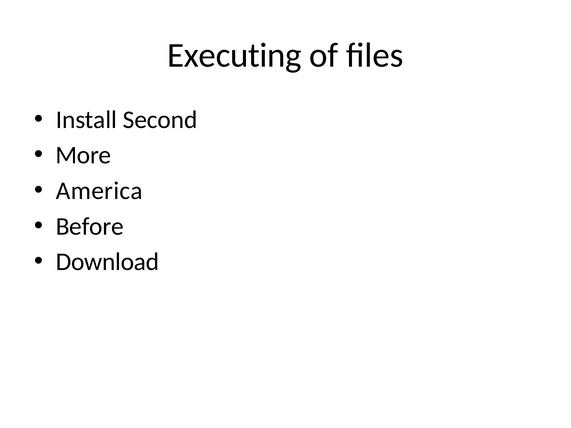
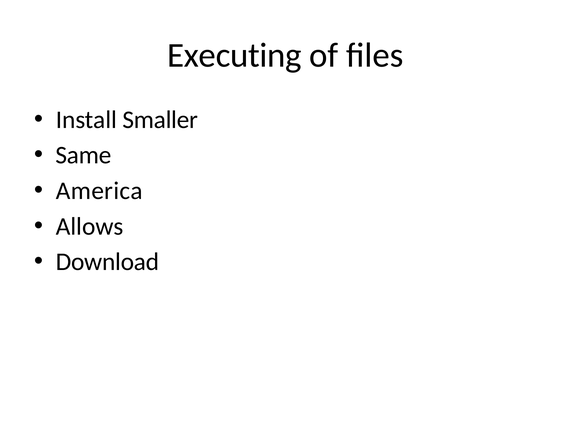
Second: Second -> Smaller
More: More -> Same
Before: Before -> Allows
